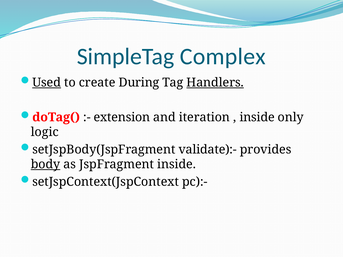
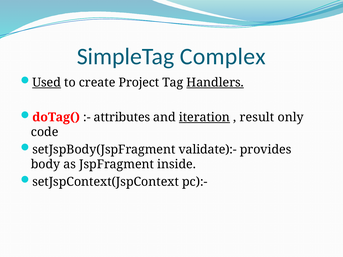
During: During -> Project
extension: extension -> attributes
iteration underline: none -> present
inside at (257, 117): inside -> result
logic: logic -> code
body underline: present -> none
